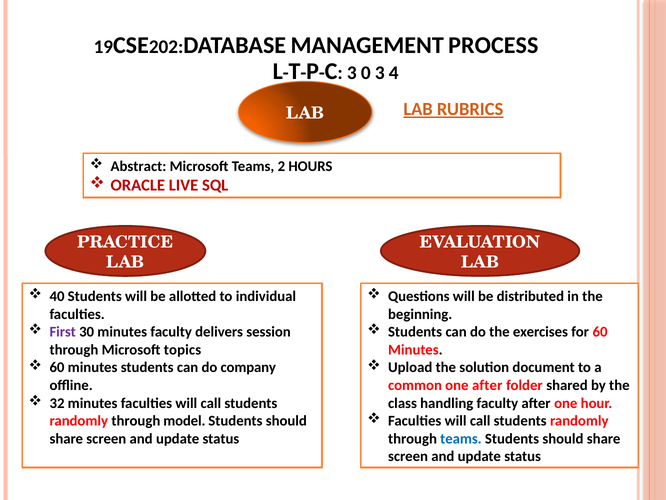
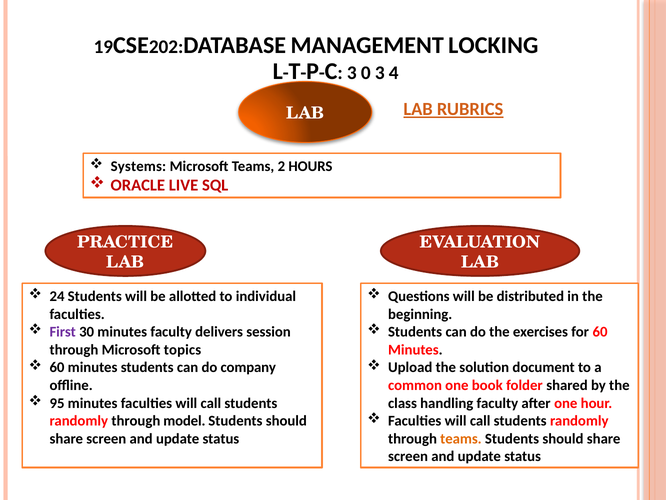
PROCESS: PROCESS -> LOCKING
Abstract: Abstract -> Systems
40: 40 -> 24
one after: after -> book
32: 32 -> 95
teams at (461, 438) colour: blue -> orange
